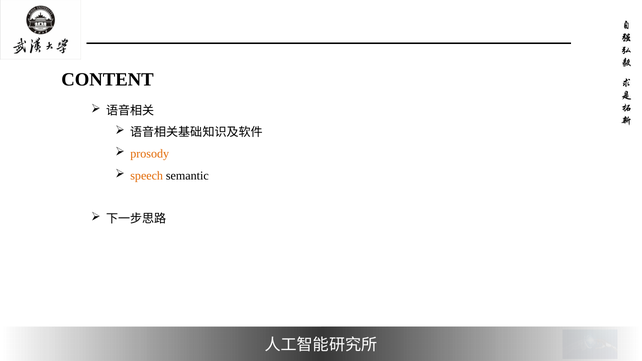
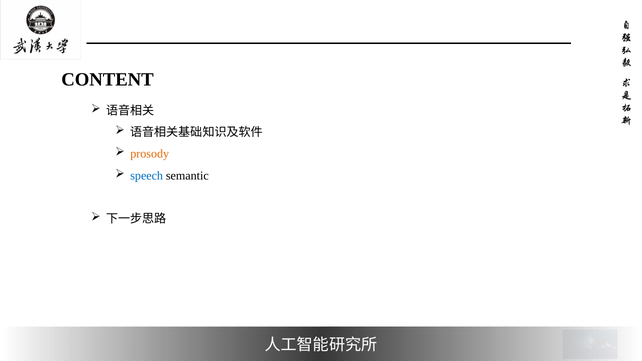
speech colour: orange -> blue
